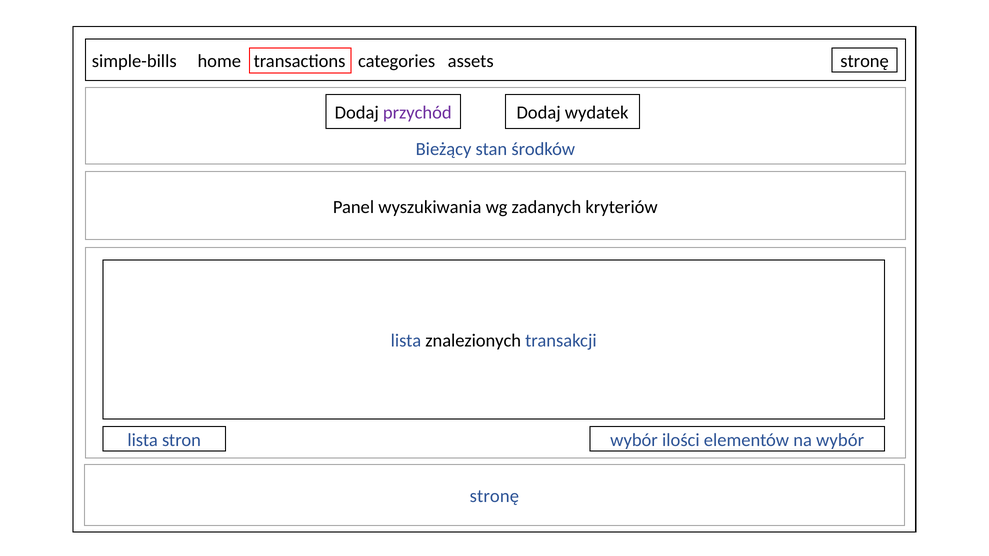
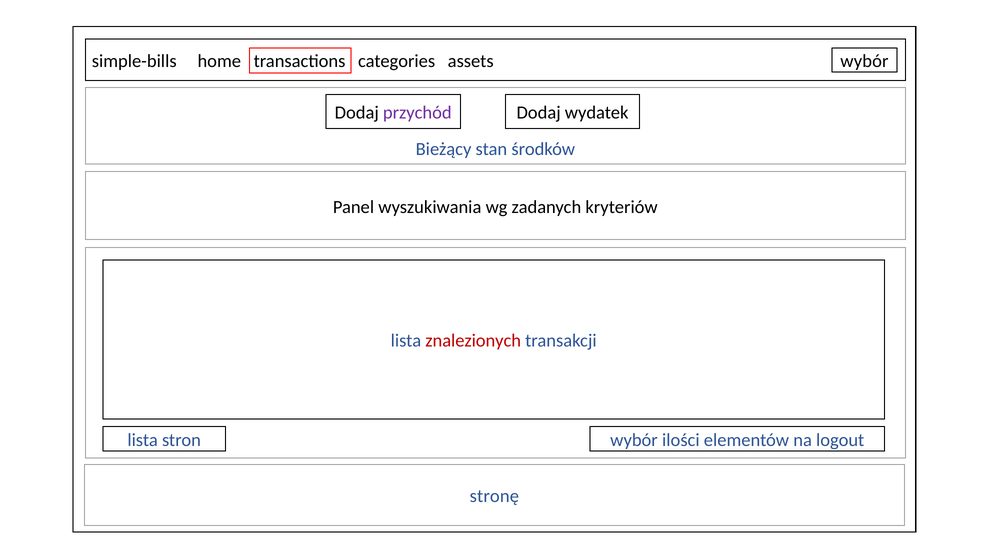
assets stronę: stronę -> wybór
znalezionych colour: black -> red
na wybór: wybór -> logout
